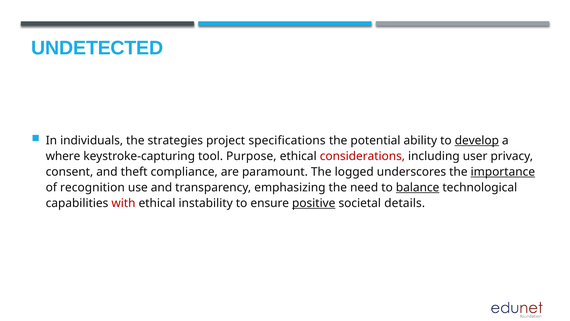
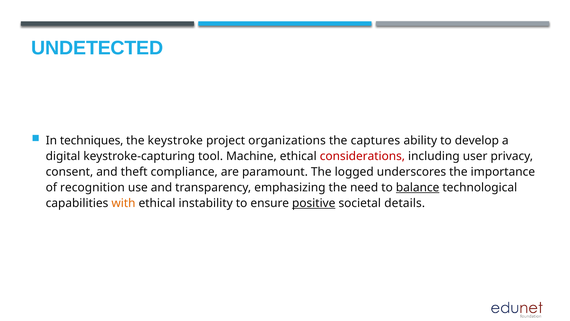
individuals: individuals -> techniques
strategies: strategies -> keystroke
specifications: specifications -> organizations
potential: potential -> captures
develop underline: present -> none
where: where -> digital
Purpose: Purpose -> Machine
importance underline: present -> none
with colour: red -> orange
